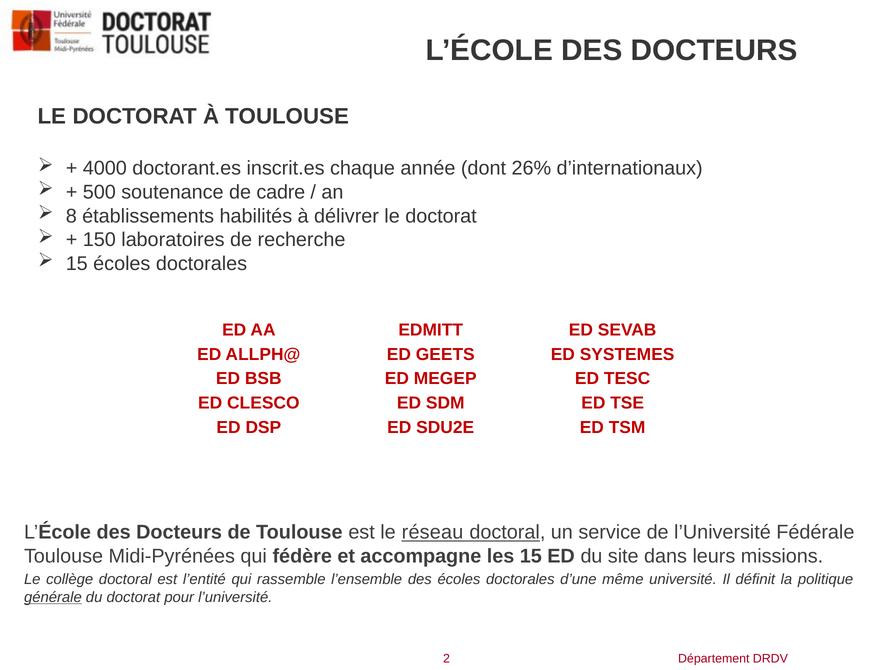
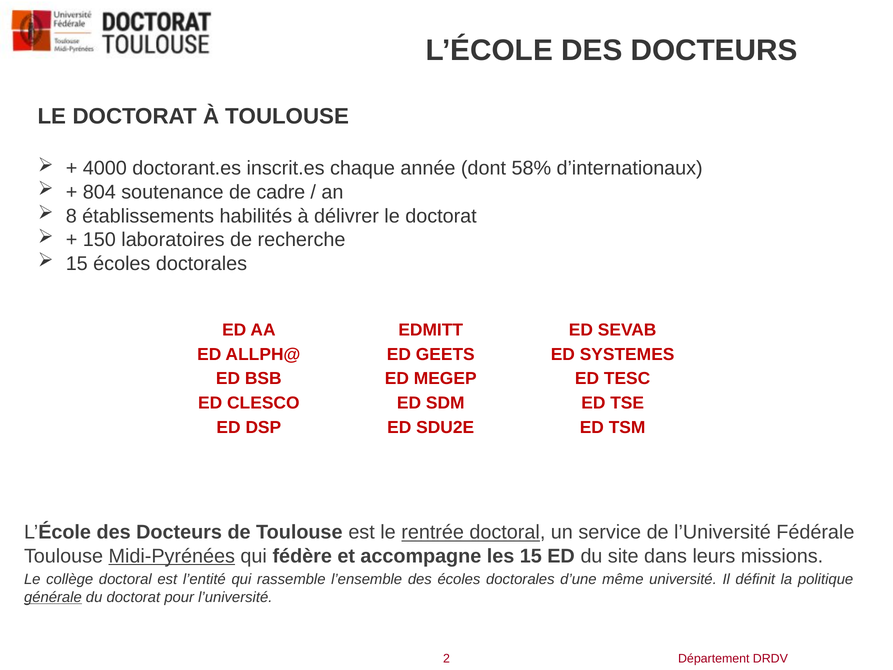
26%: 26% -> 58%
500: 500 -> 804
réseau: réseau -> rentrée
Midi-Pyrénées underline: none -> present
